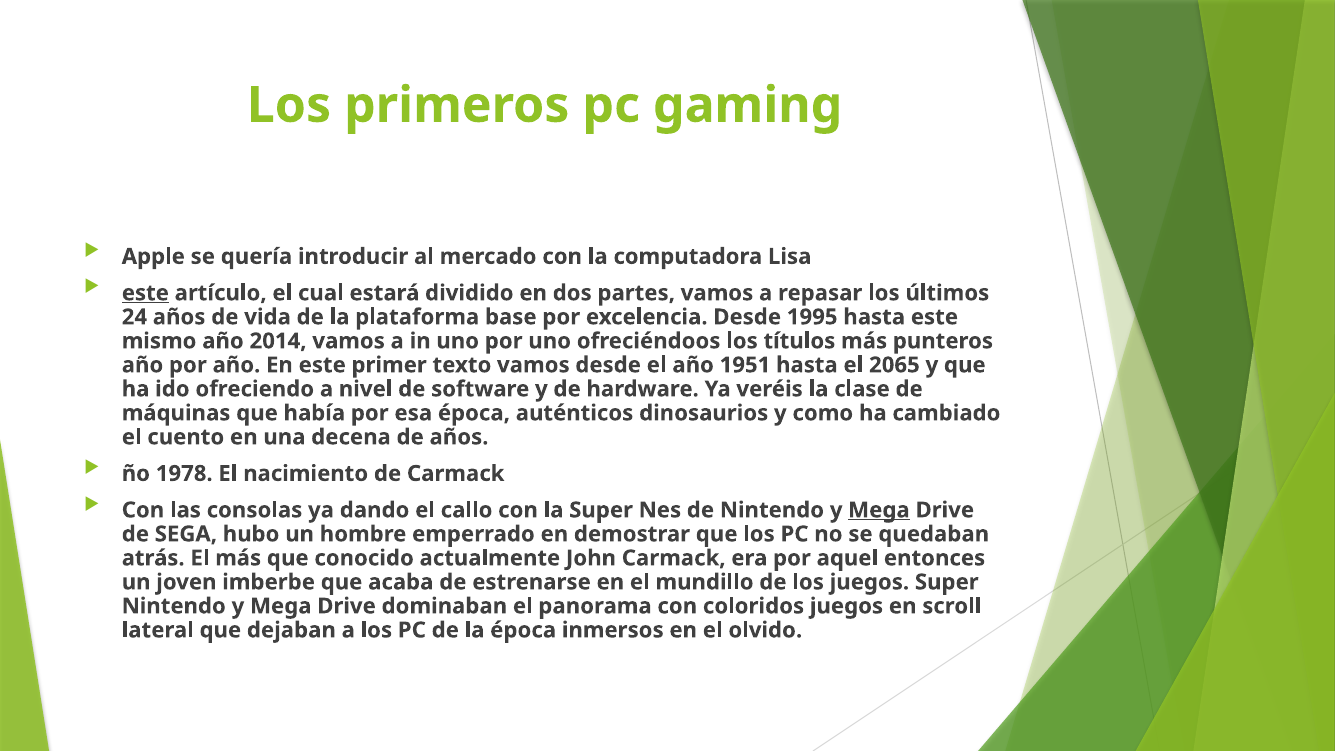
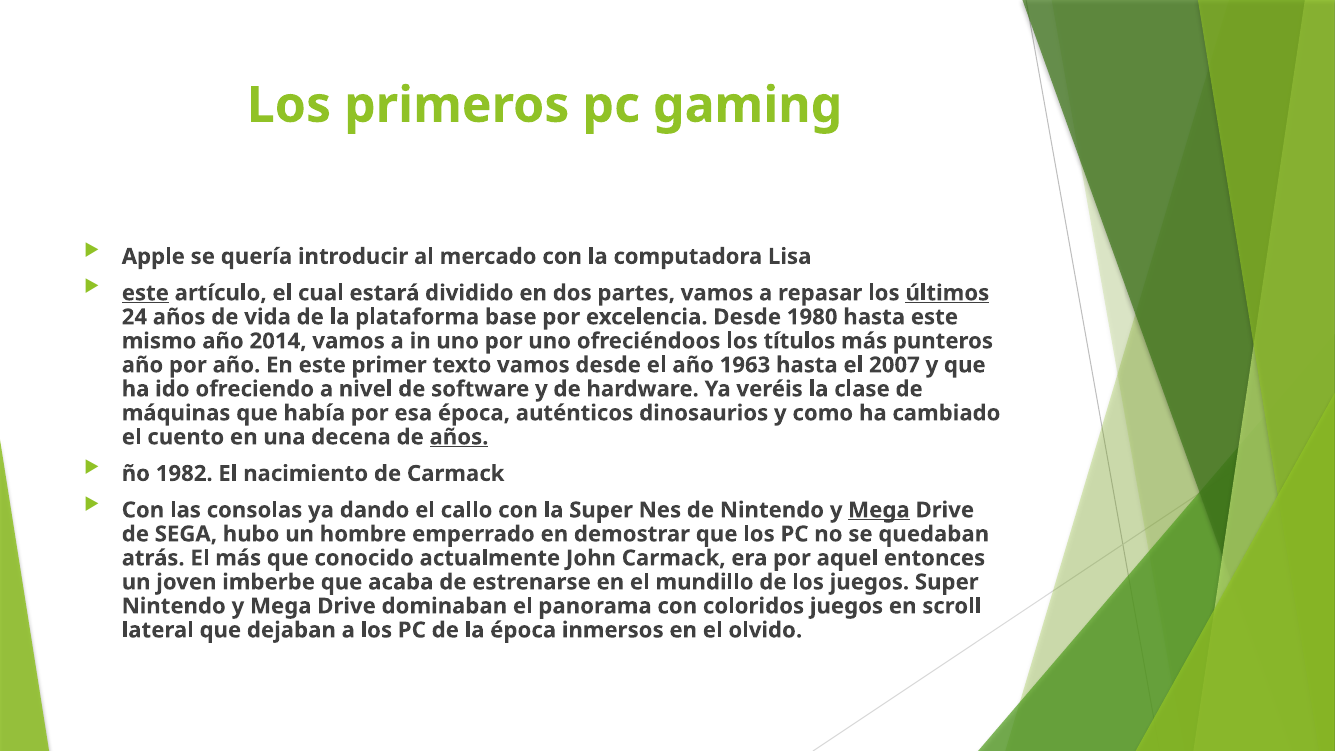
últimos underline: none -> present
1995: 1995 -> 1980
1951: 1951 -> 1963
2065: 2065 -> 2007
años at (459, 437) underline: none -> present
1978: 1978 -> 1982
